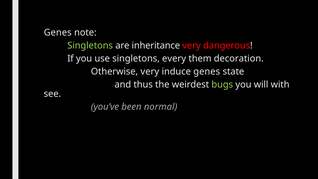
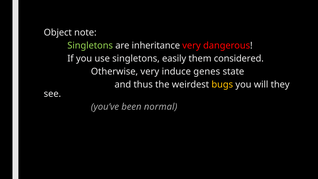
Genes at (58, 32): Genes -> Object
every: every -> easily
decoration: decoration -> considered
bugs colour: light green -> yellow
with: with -> they
